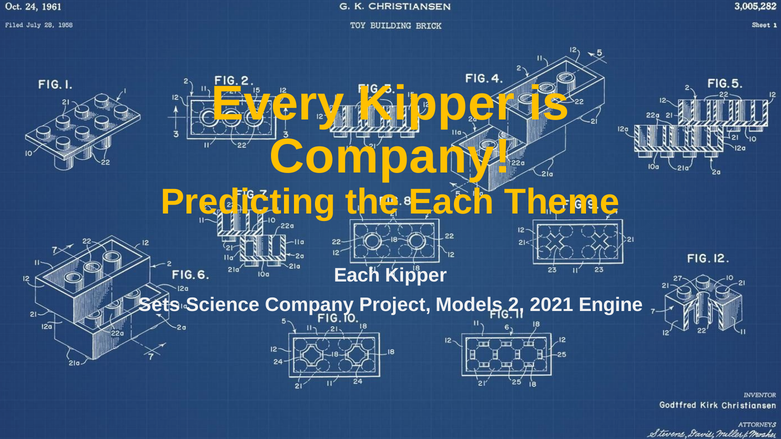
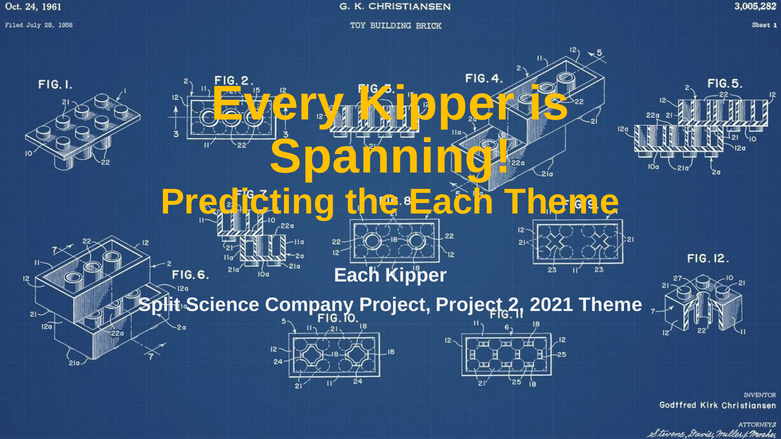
Company at (390, 157): Company -> Spanning
Sets: Sets -> Split
Project Models: Models -> Project
2021 Engine: Engine -> Theme
